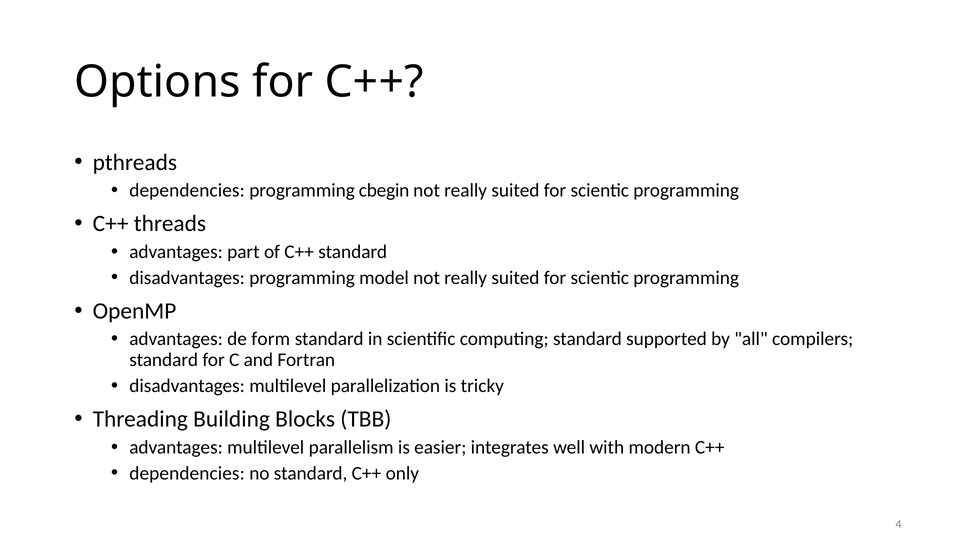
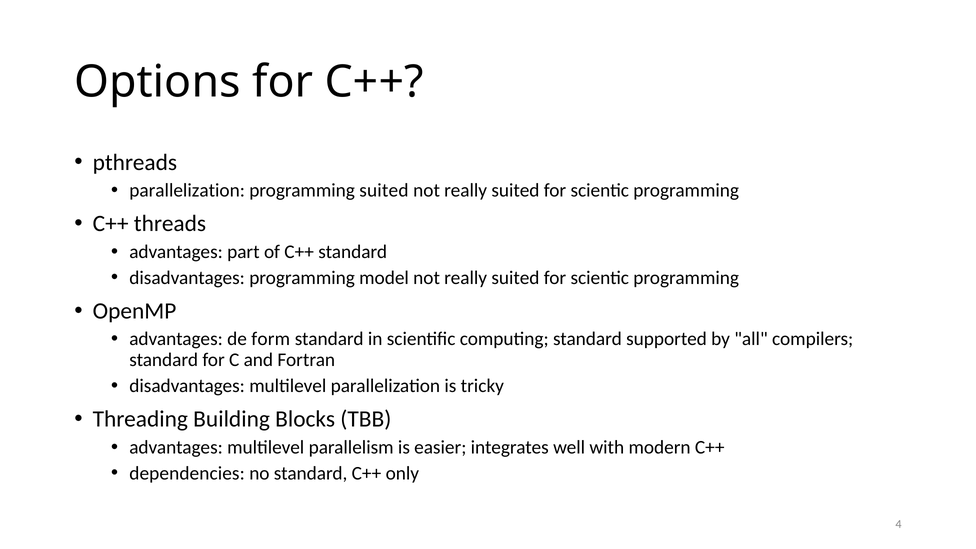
dependencies at (187, 190): dependencies -> parallelization
programming cbegin: cbegin -> suited
